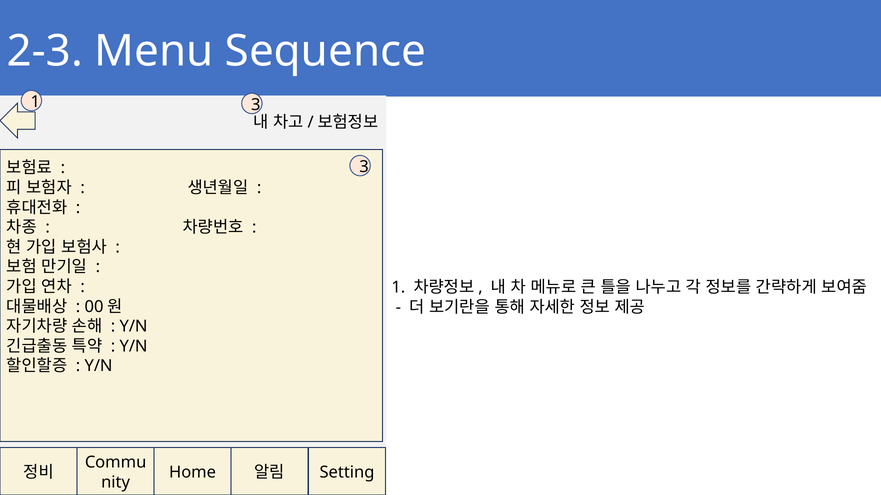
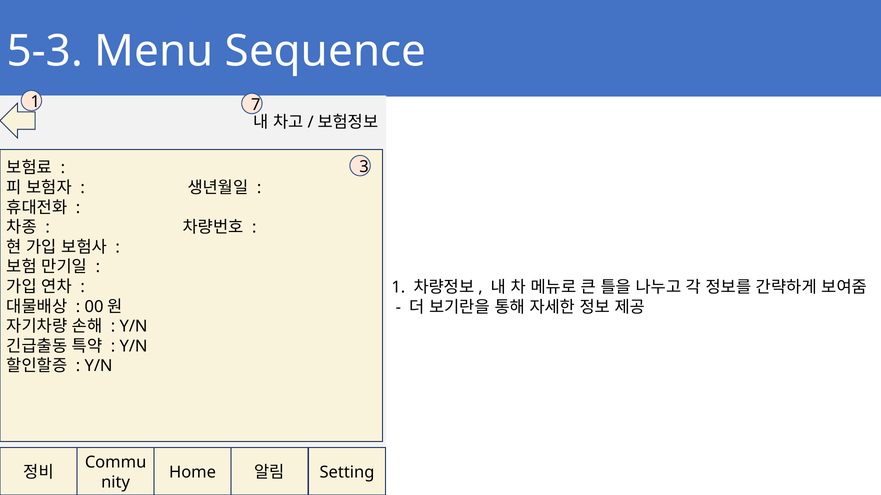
2-3: 2-3 -> 5-3
3 at (256, 105): 3 -> 7
